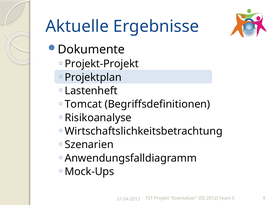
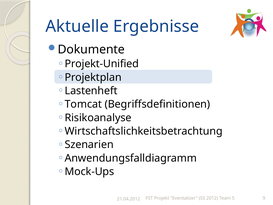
Projekt-Projekt: Projekt-Projekt -> Projekt-Unified
